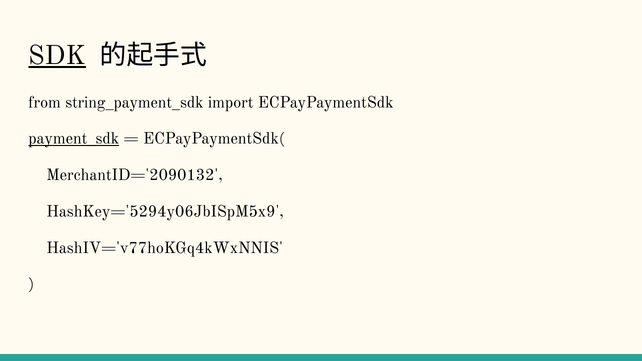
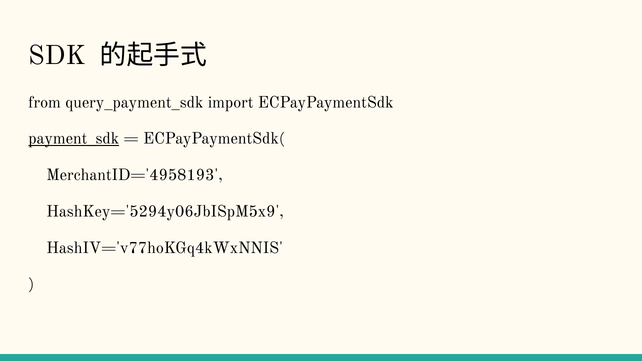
SDK underline: present -> none
string_payment_sdk: string_payment_sdk -> query_payment_sdk
MerchantID='2090132: MerchantID='2090132 -> MerchantID='4958193
